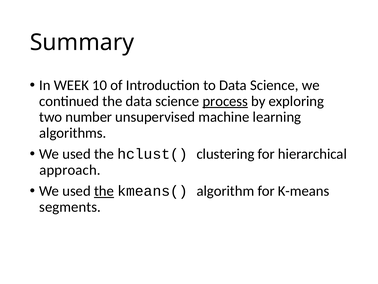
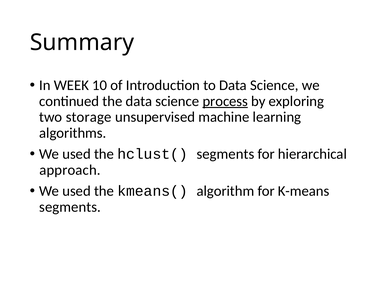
number: number -> storage
hclust( clustering: clustering -> segments
the at (104, 191) underline: present -> none
